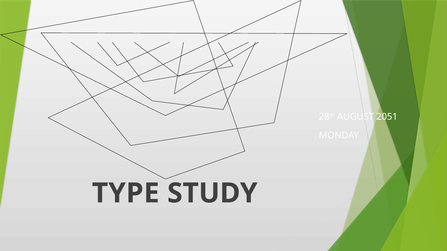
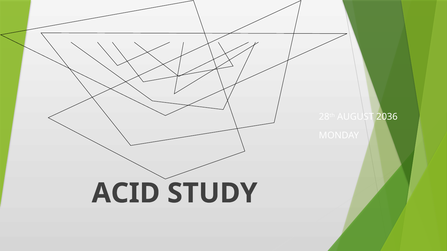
2051: 2051 -> 2036
TYPE: TYPE -> ACID
